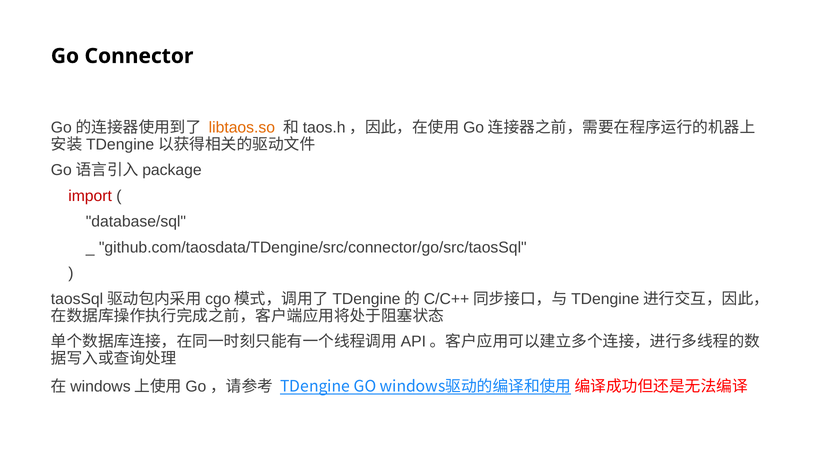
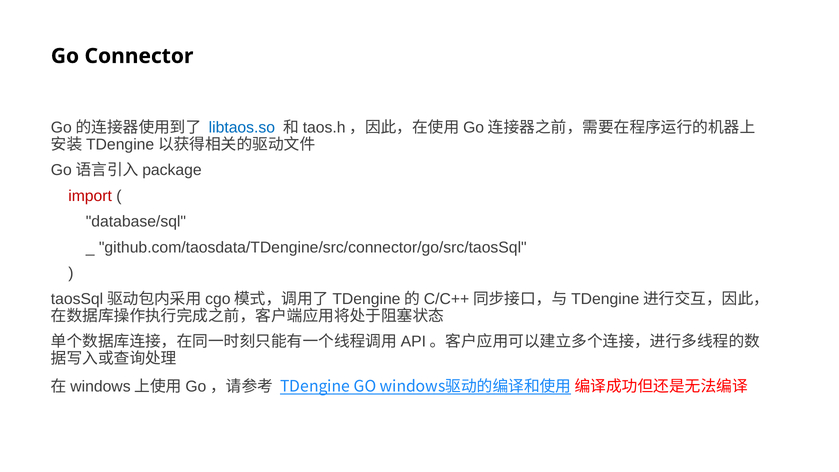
libtaos.so colour: orange -> blue
